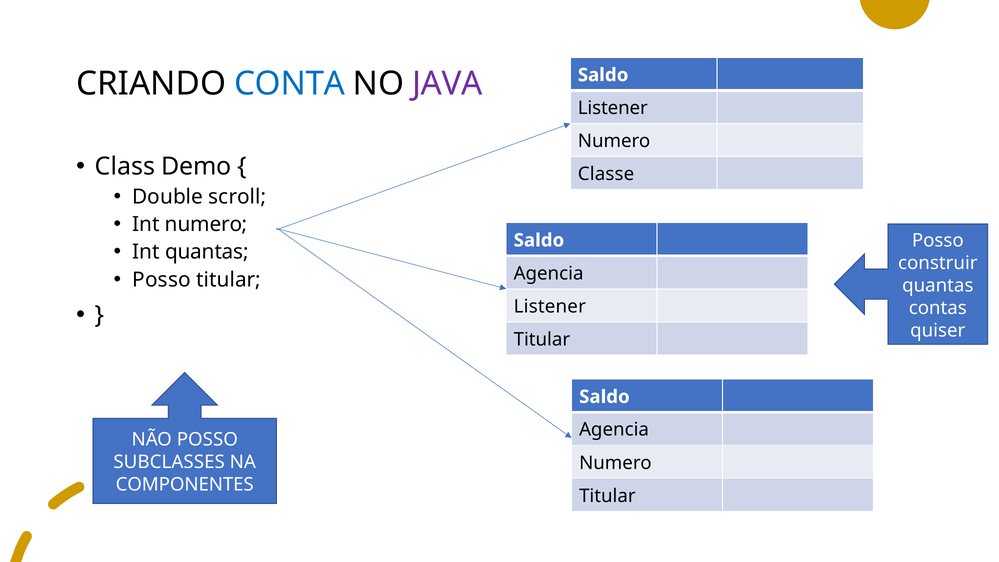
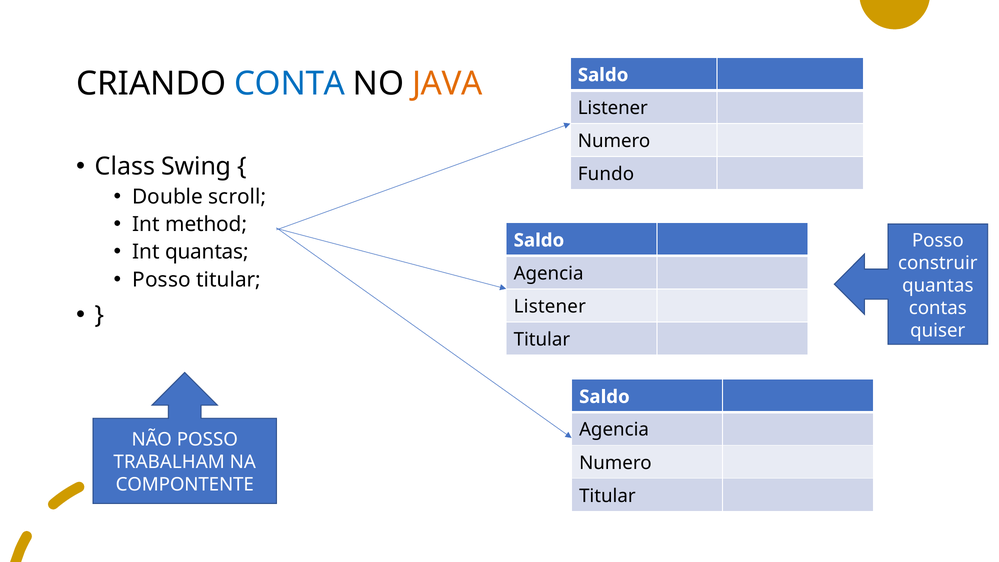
JAVA colour: purple -> orange
Demo: Demo -> Swing
Classe: Classe -> Fundo
Int numero: numero -> method
SUBCLASSES: SUBCLASSES -> TRABALHAM
COMPONENTES: COMPONENTES -> COMPONTENTE
